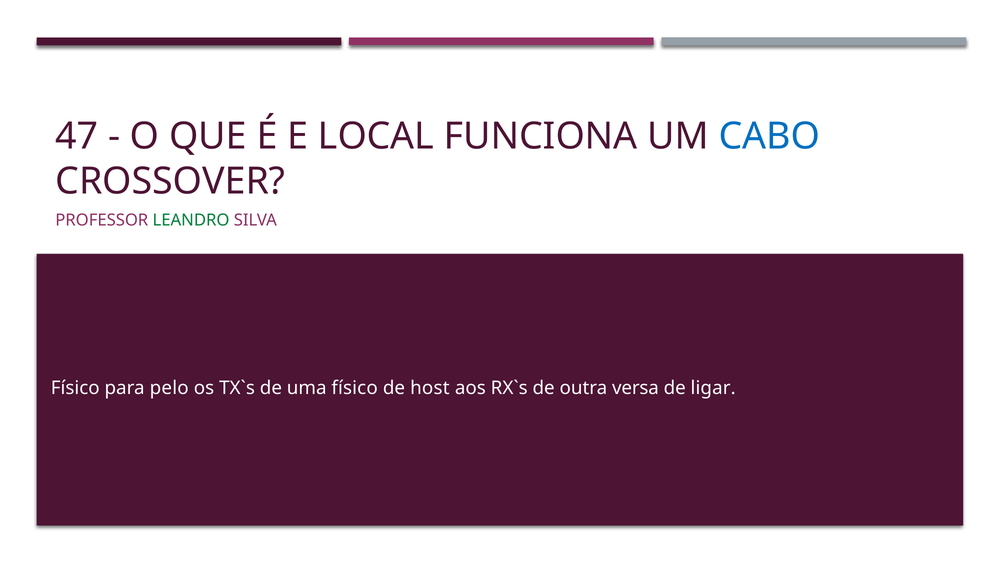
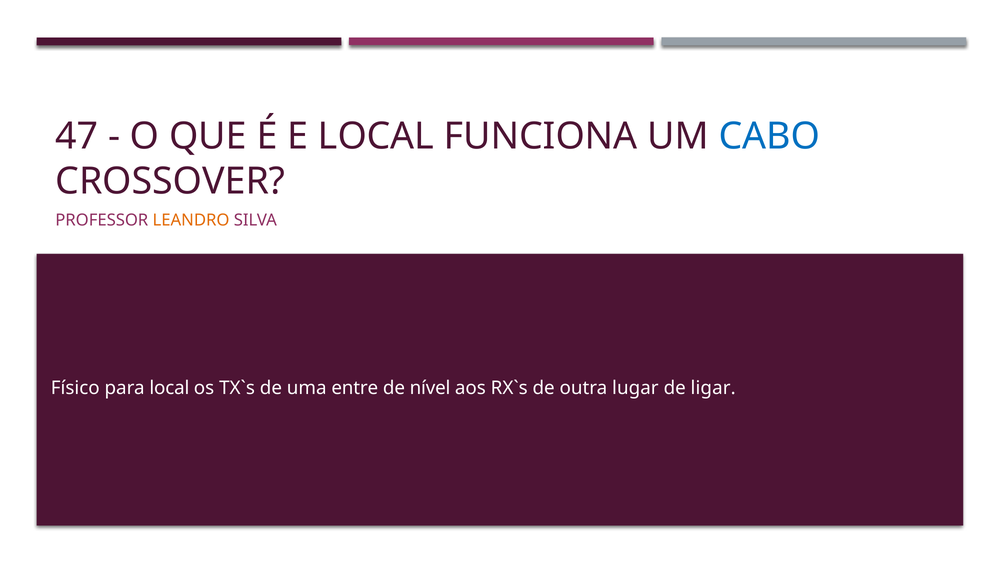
LEANDRO colour: green -> orange
para pelo: pelo -> local
uma físico: físico -> entre
host: host -> nível
versa: versa -> lugar
